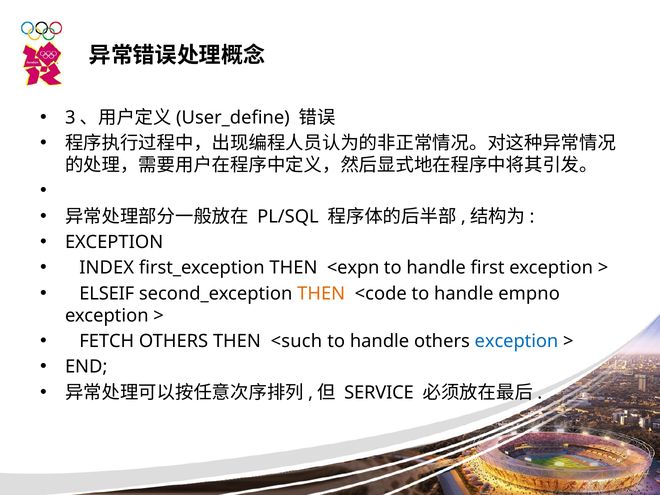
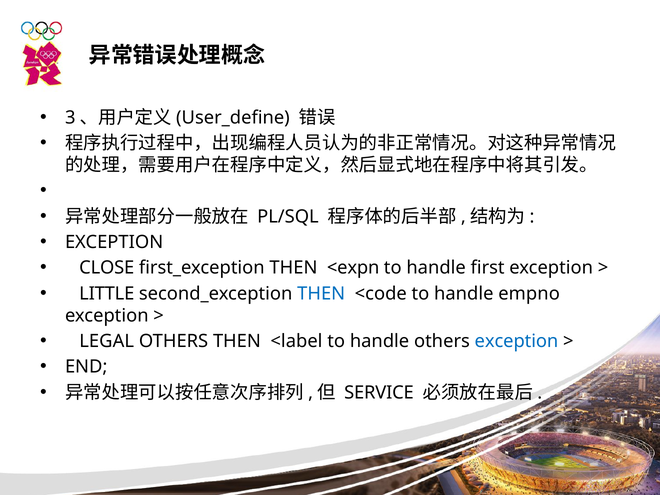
INDEX: INDEX -> CLOSE
ELSEIF: ELSEIF -> LITTLE
THEN at (321, 294) colour: orange -> blue
FETCH: FETCH -> LEGAL
<such: <such -> <label
